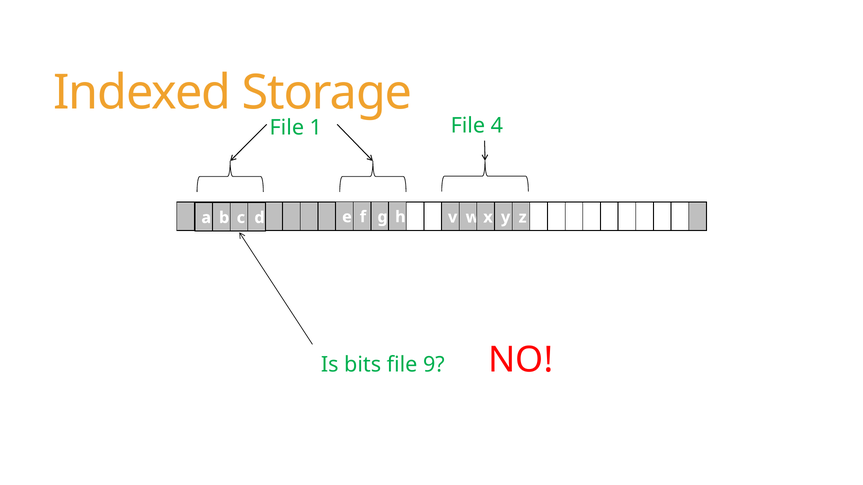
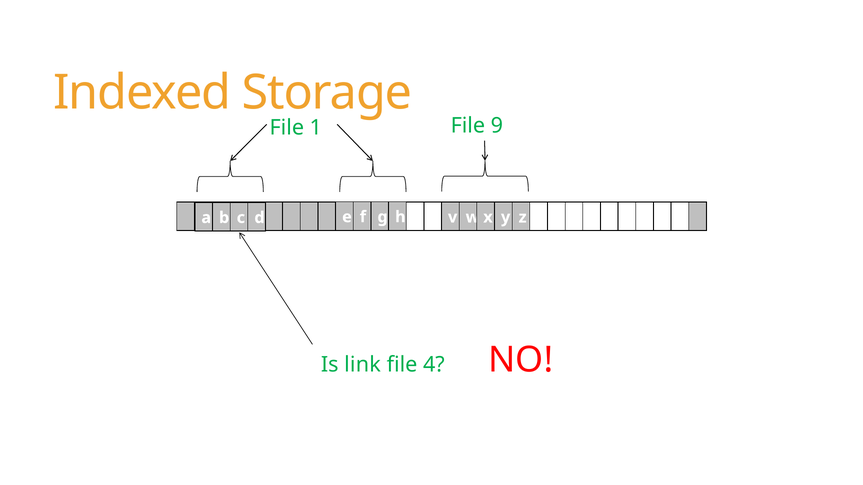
4: 4 -> 9
bits: bits -> link
9: 9 -> 4
